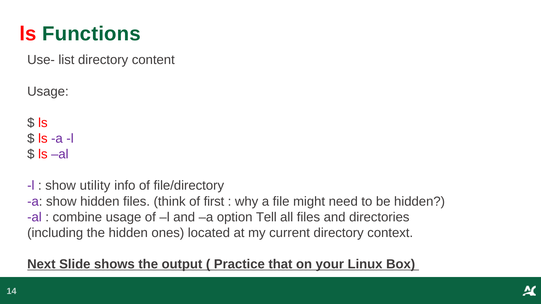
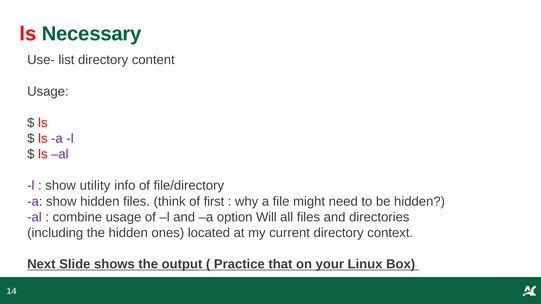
Functions: Functions -> Necessary
Tell: Tell -> Will
